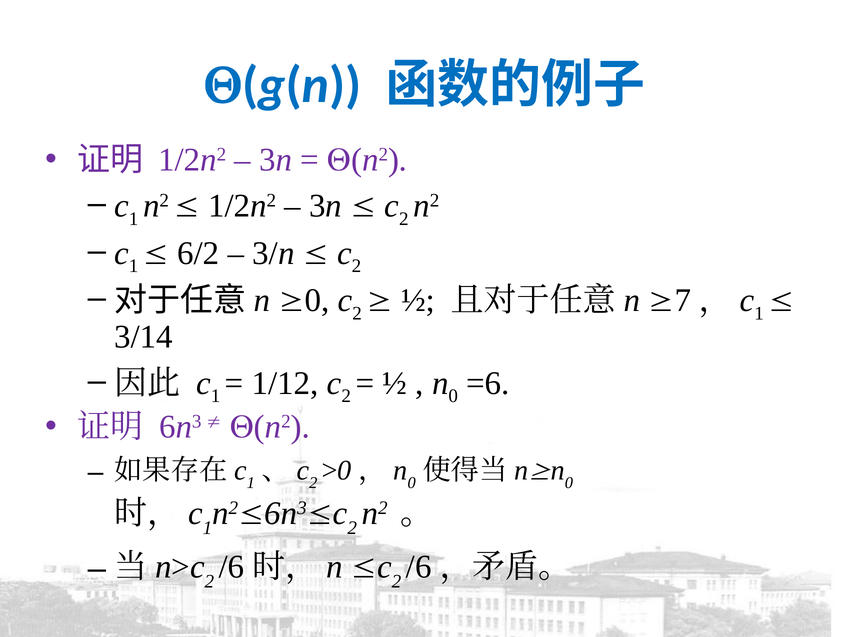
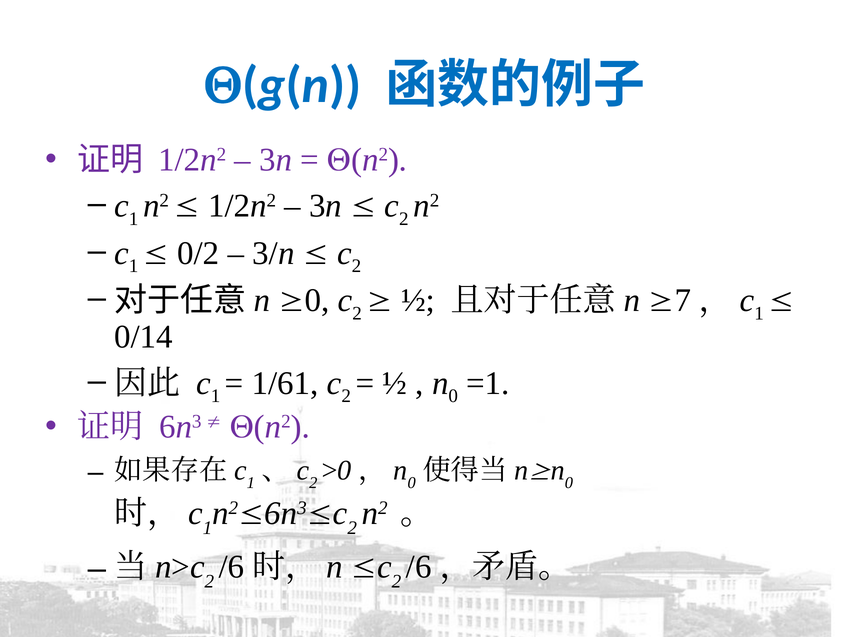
6/2: 6/2 -> 0/2
3/14: 3/14 -> 0/14
1/12: 1/12 -> 1/61
=6: =6 -> =1
